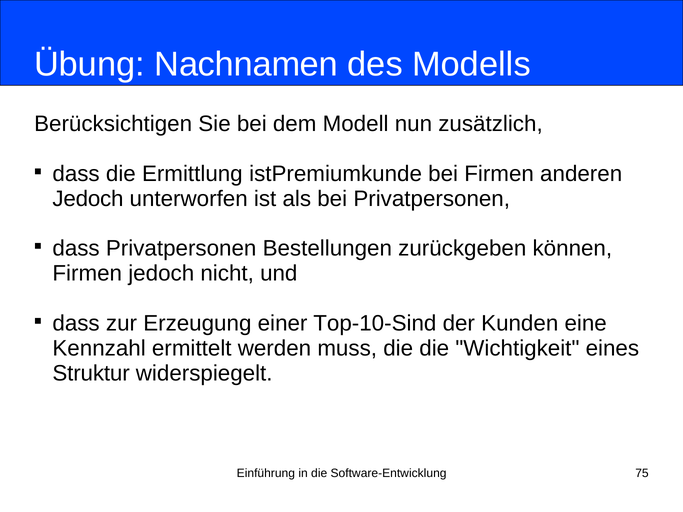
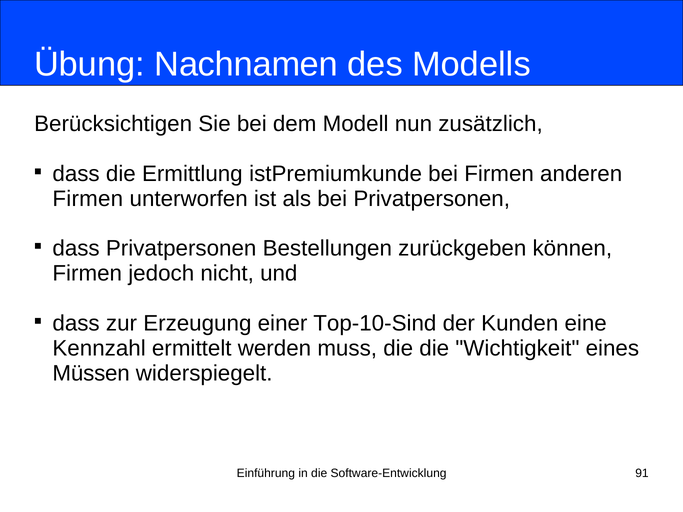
Jedoch at (88, 199): Jedoch -> Firmen
Struktur: Struktur -> Müssen
75: 75 -> 91
